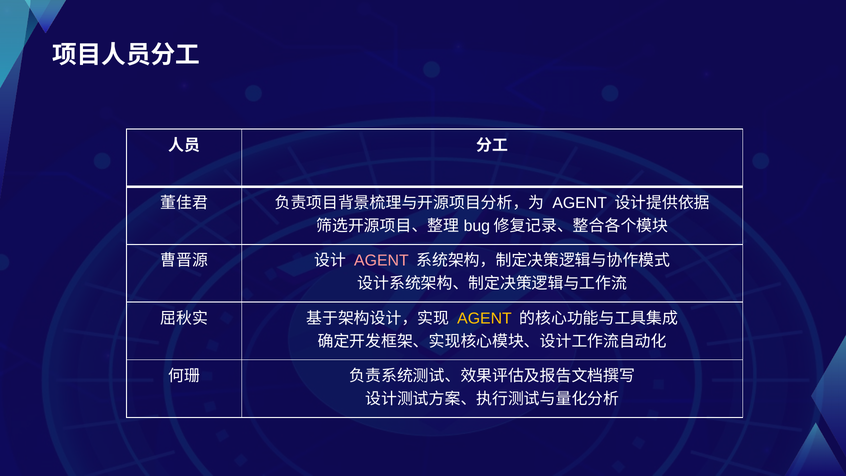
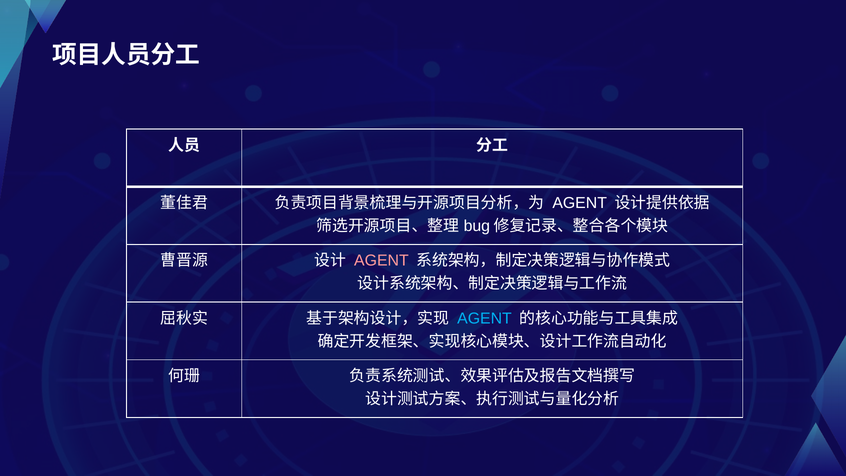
AGENT at (485, 318) colour: yellow -> light blue
